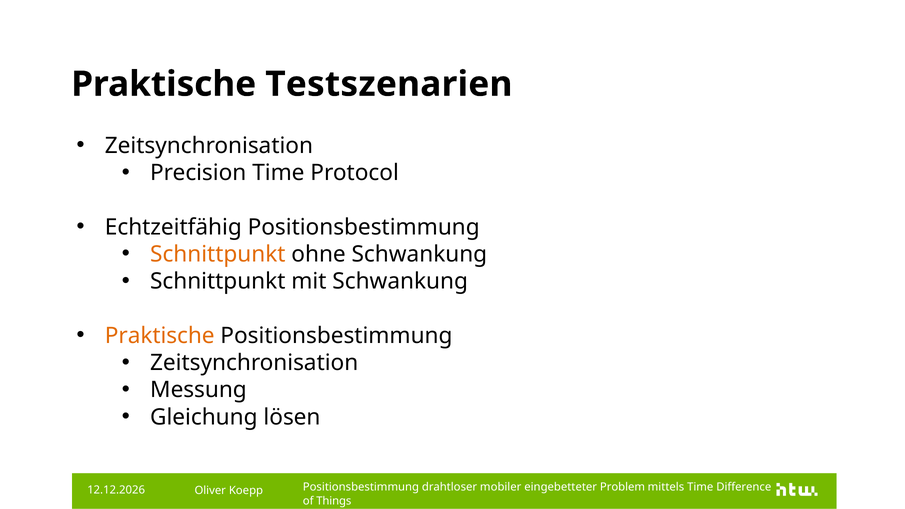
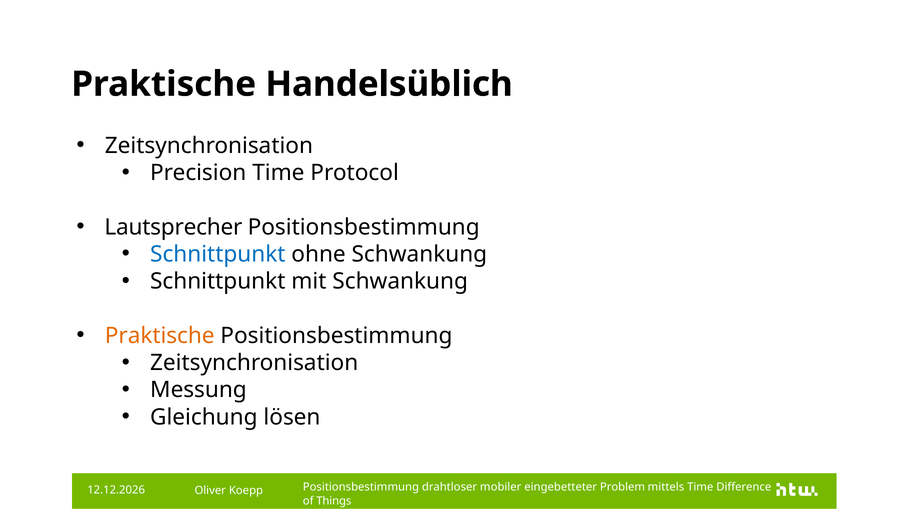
Testszenarien: Testszenarien -> Handelsüblich
Echtzeitfähig: Echtzeitfähig -> Lautsprecher
Schnittpunkt at (218, 254) colour: orange -> blue
